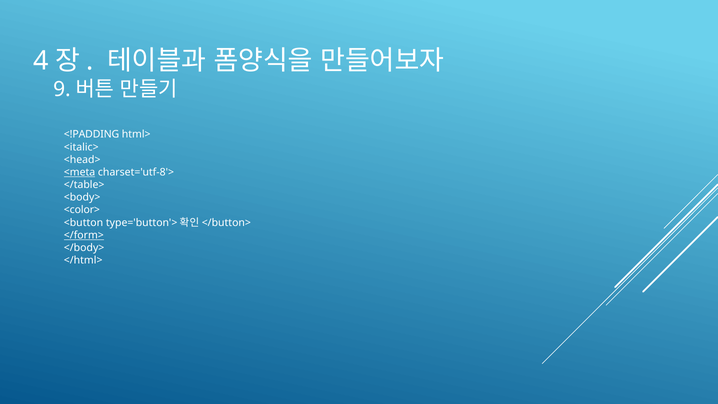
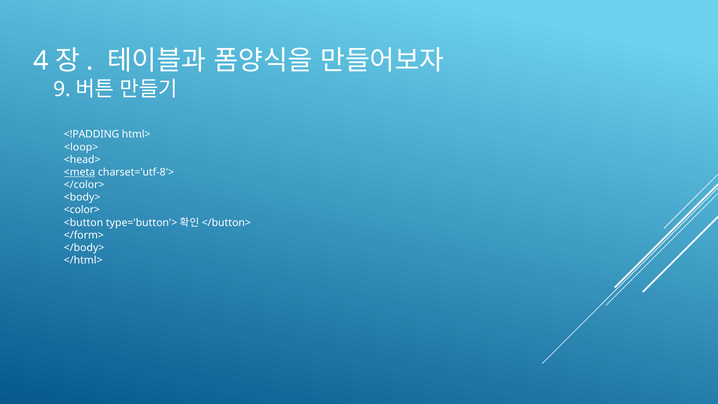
<italic>: <italic> -> <loop>
</table>: </table> -> </color>
</form> underline: present -> none
